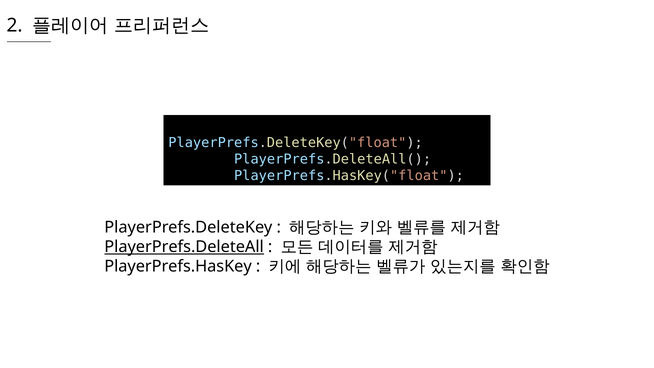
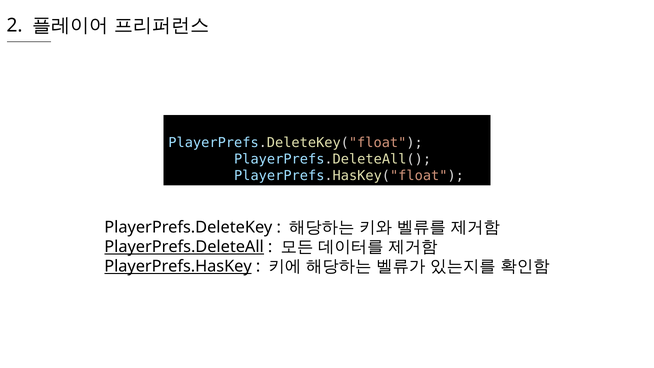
PlayerPrefs.HasKey underline: none -> present
